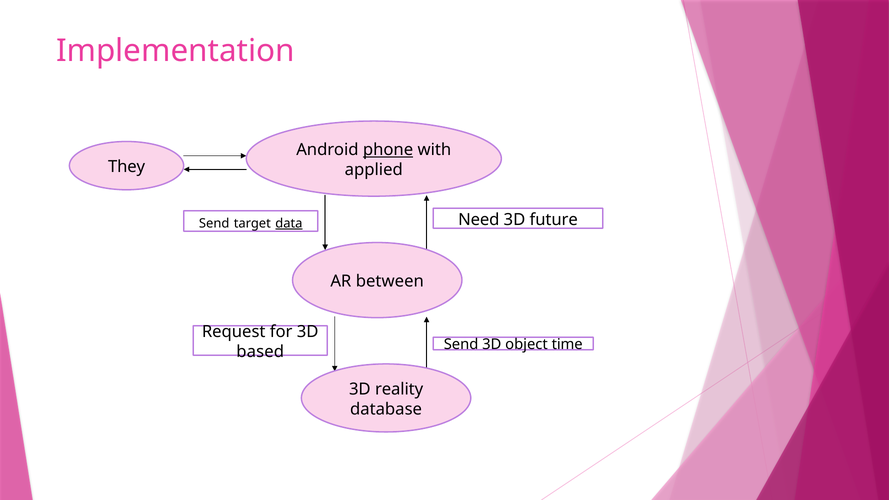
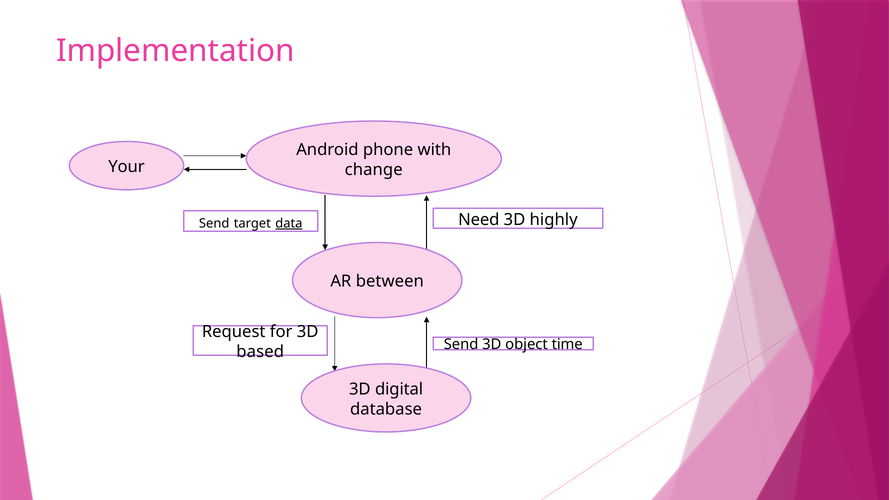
phone underline: present -> none
They: They -> Your
applied: applied -> change
future: future -> highly
reality: reality -> digital
